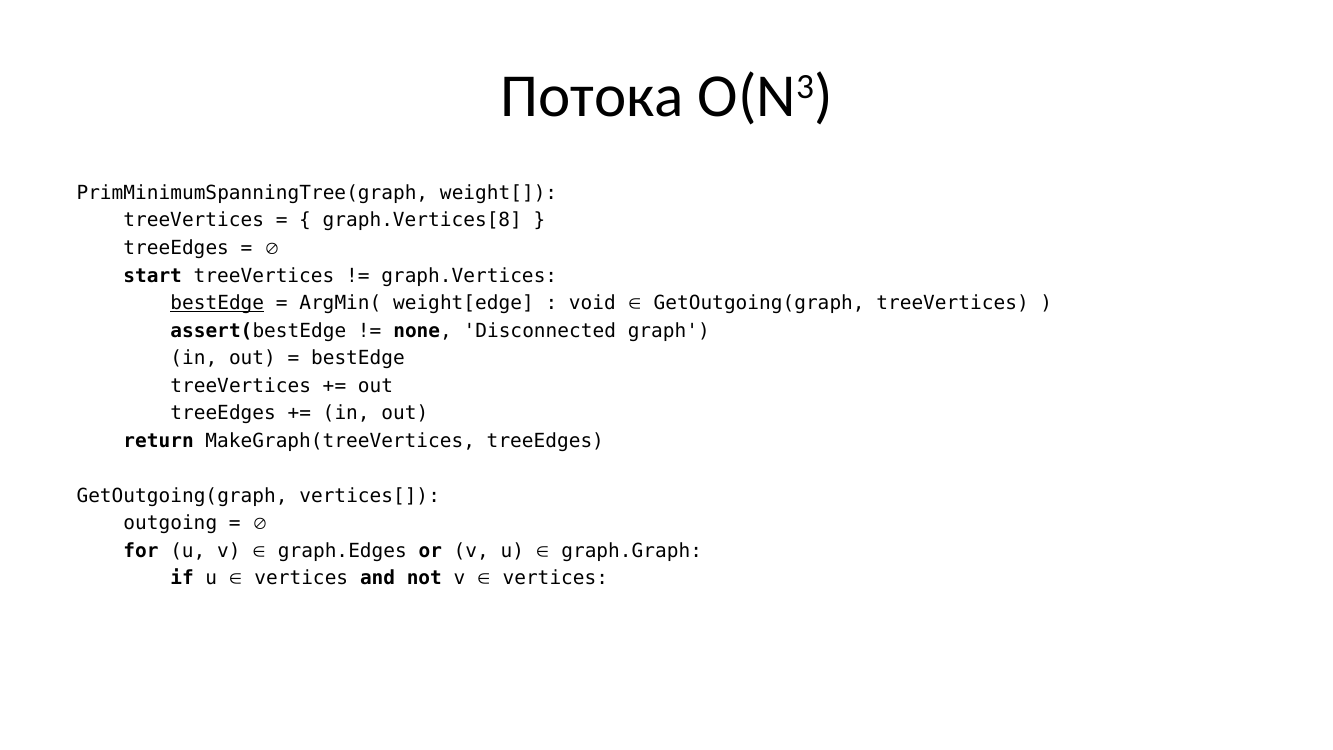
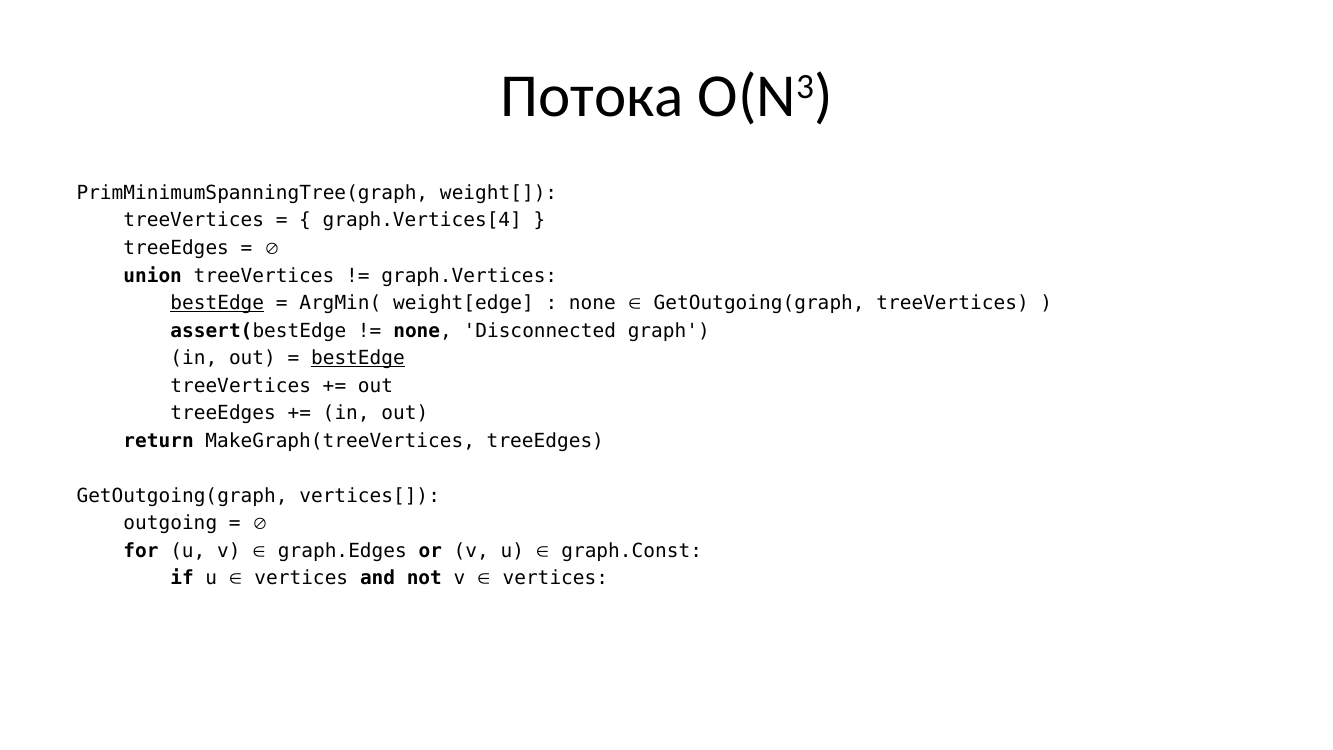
graph.Vertices[8: graph.Vertices[8 -> graph.Vertices[4
start: start -> union
void at (592, 303): void -> none
bestEdge at (358, 358) underline: none -> present
graph.Graph: graph.Graph -> graph.Const
